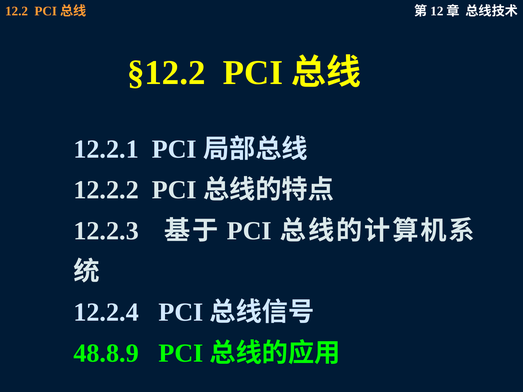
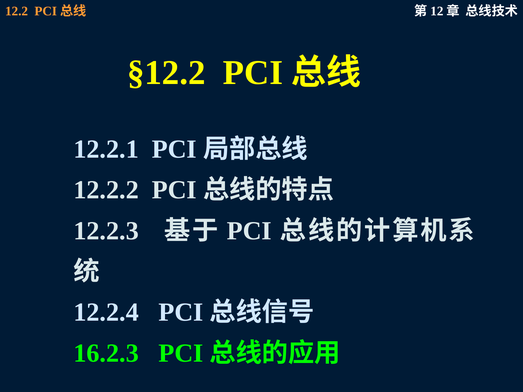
48.8.9: 48.8.9 -> 16.2.3
